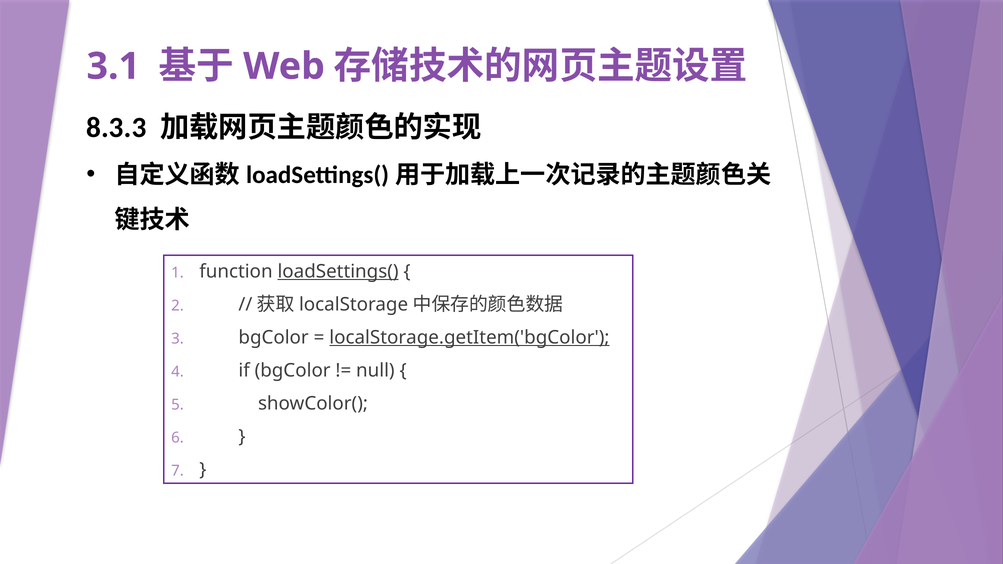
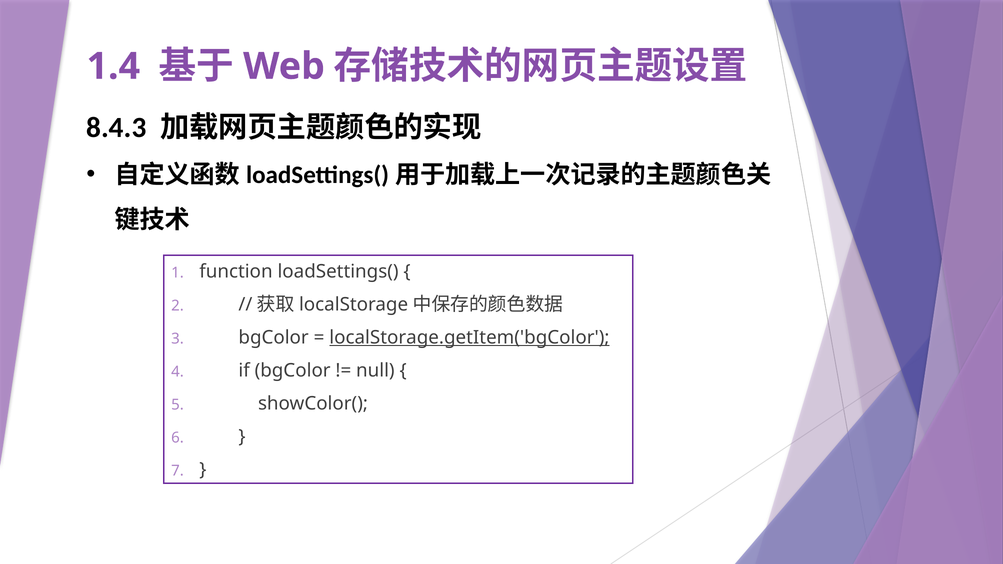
3.1: 3.1 -> 1.4
8.3.3: 8.3.3 -> 8.4.3
loadSettings( underline: present -> none
